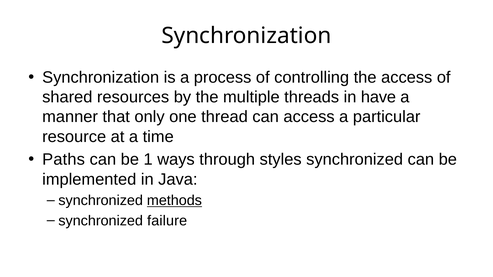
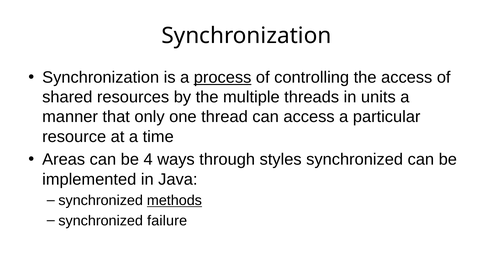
process underline: none -> present
have: have -> units
Paths: Paths -> Areas
1: 1 -> 4
